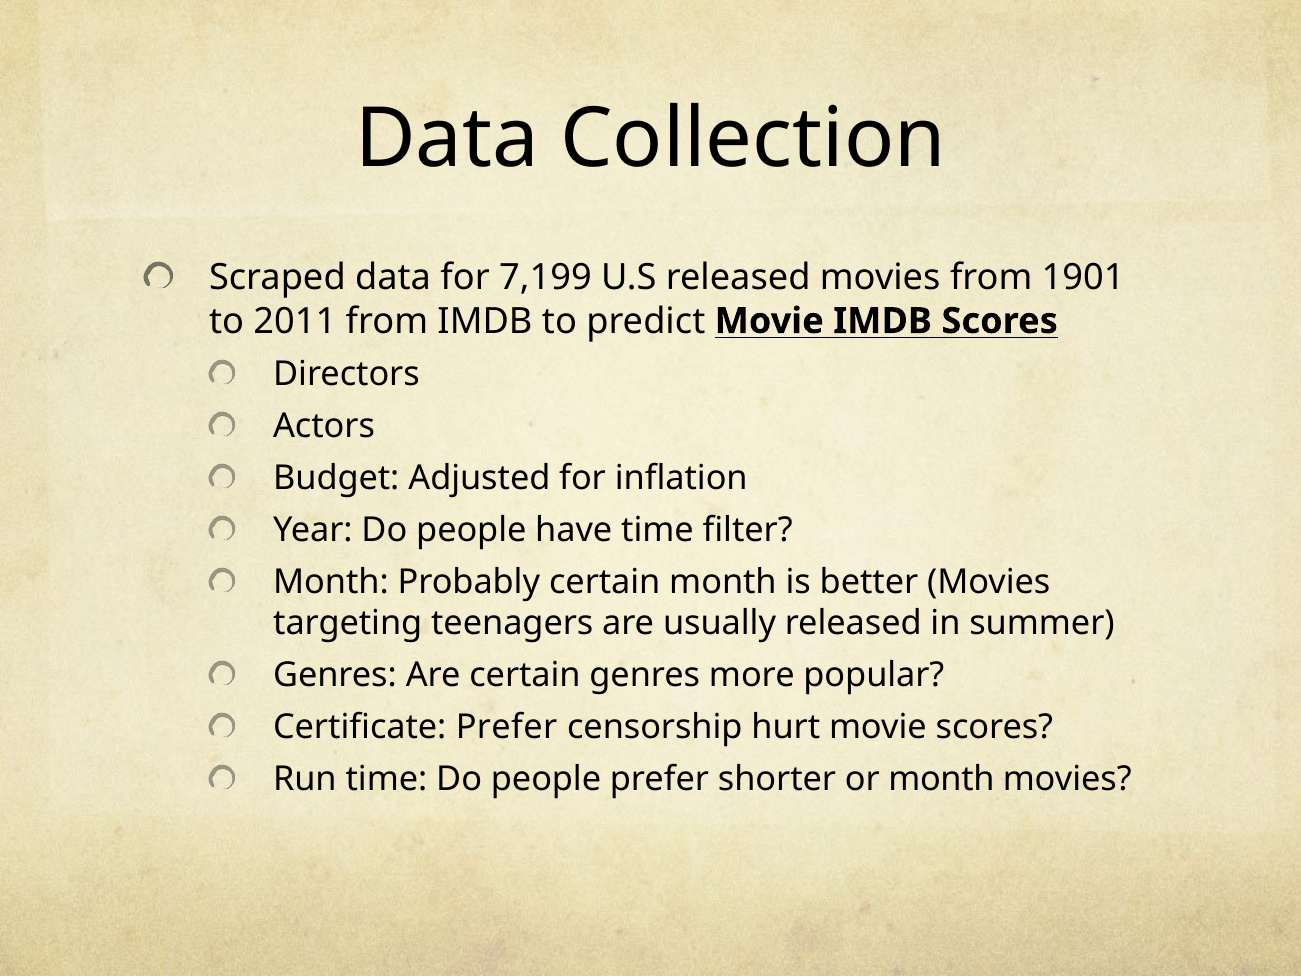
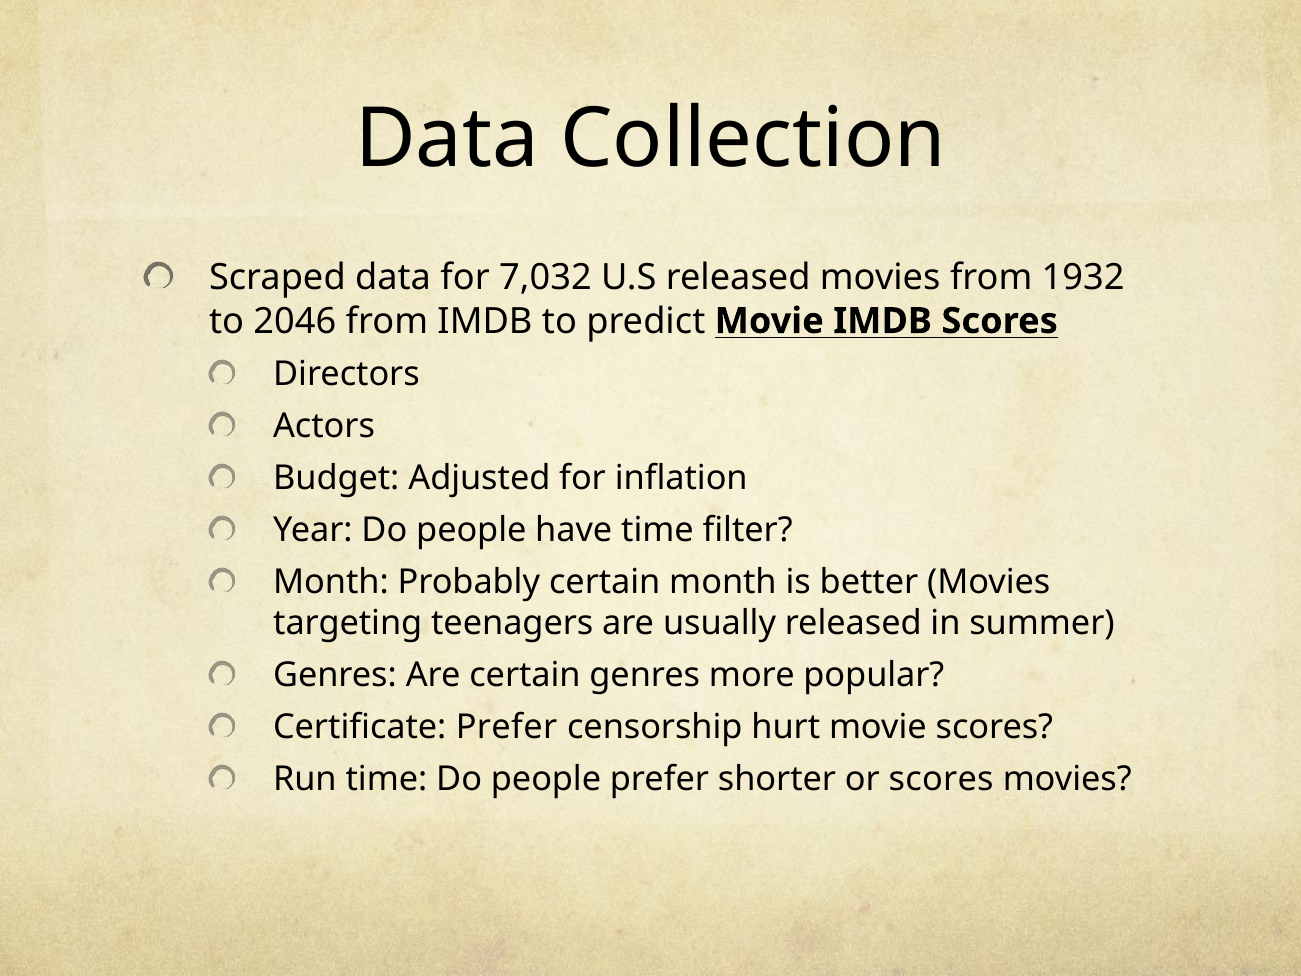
7,199: 7,199 -> 7,032
1901: 1901 -> 1932
2011: 2011 -> 2046
or month: month -> scores
